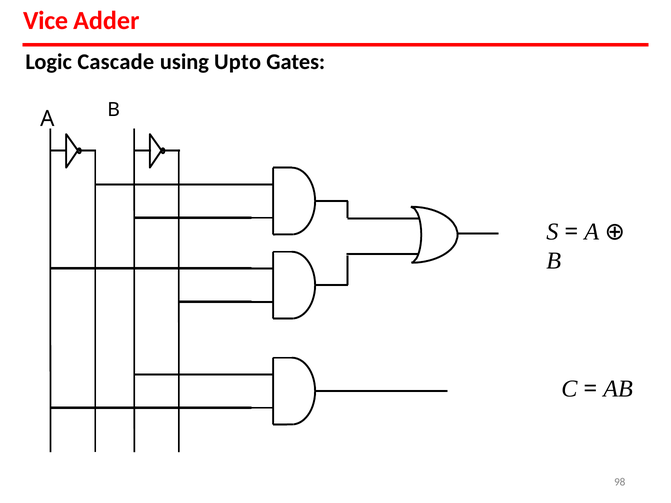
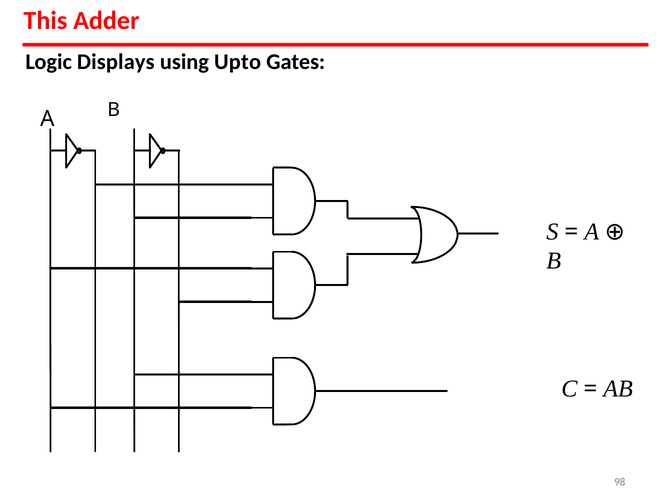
Vice: Vice -> This
Cascade: Cascade -> Displays
